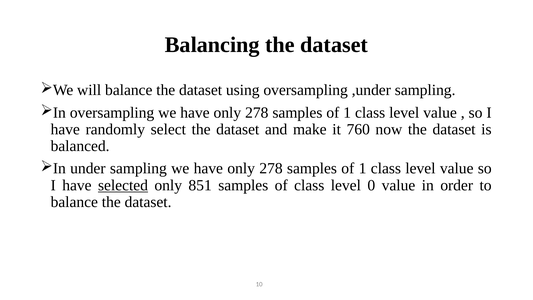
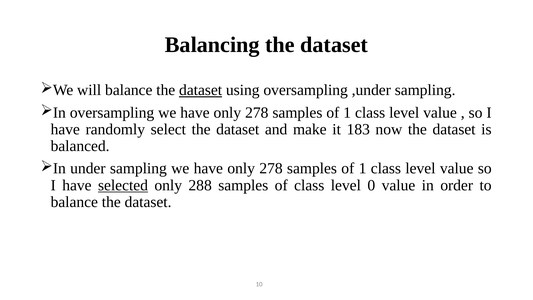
dataset at (201, 90) underline: none -> present
760: 760 -> 183
851: 851 -> 288
